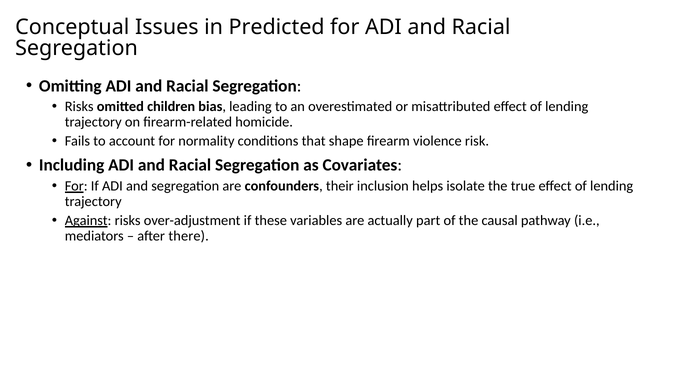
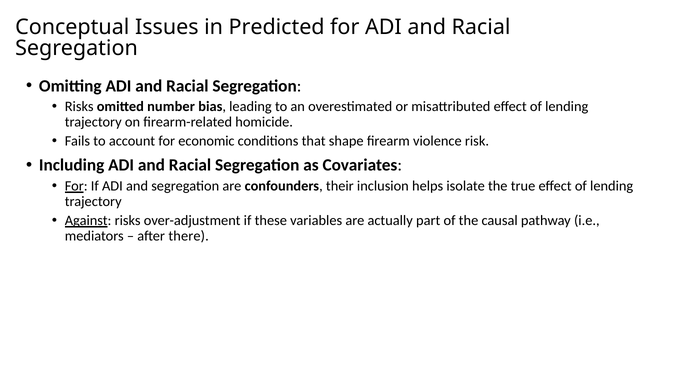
children: children -> number
normality: normality -> economic
